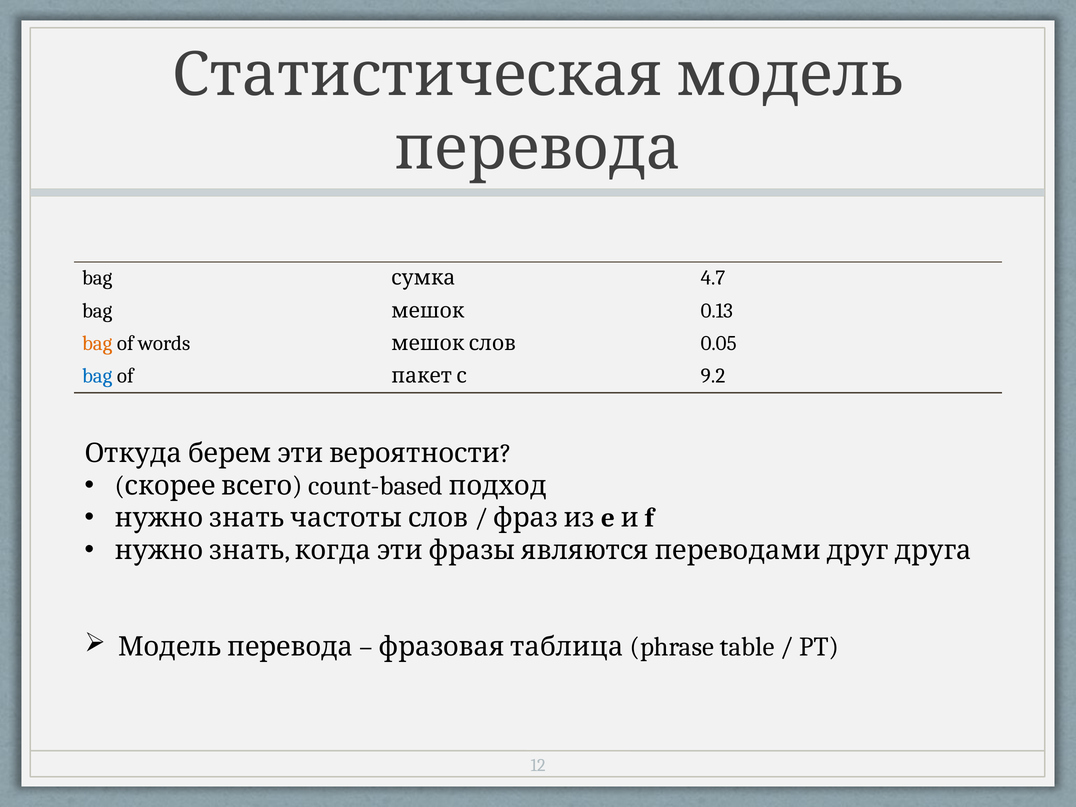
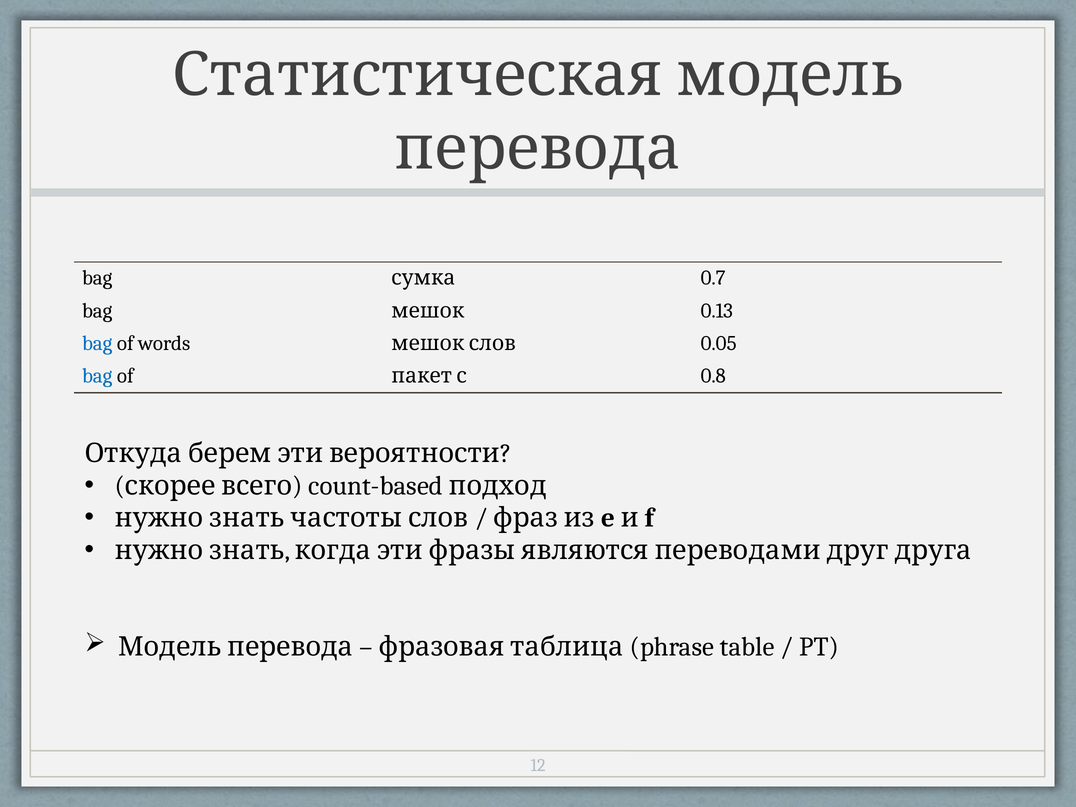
4.7: 4.7 -> 0.7
bag at (97, 343) colour: orange -> blue
9.2: 9.2 -> 0.8
